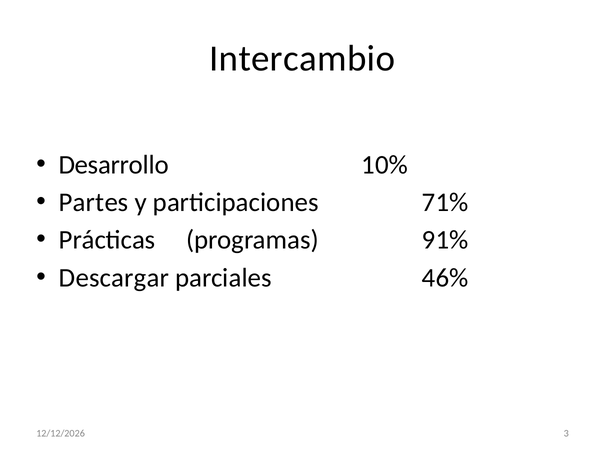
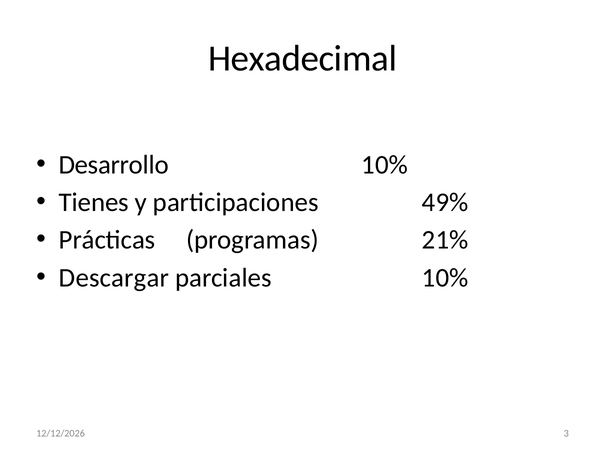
Intercambio: Intercambio -> Hexadecimal
Partes: Partes -> Tienes
71%: 71% -> 49%
91%: 91% -> 21%
parciales 46%: 46% -> 10%
